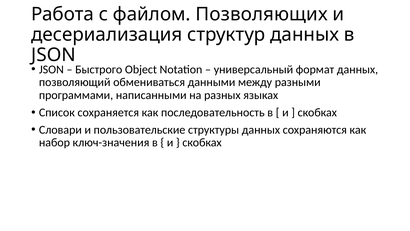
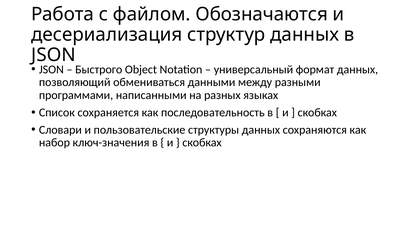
Позволяющих: Позволяющих -> Обозначаются
